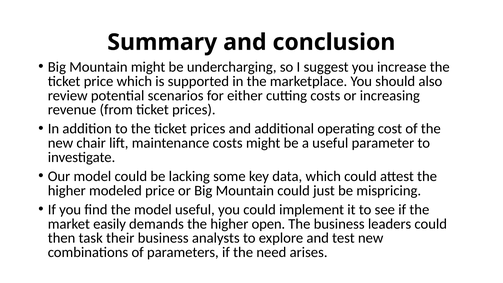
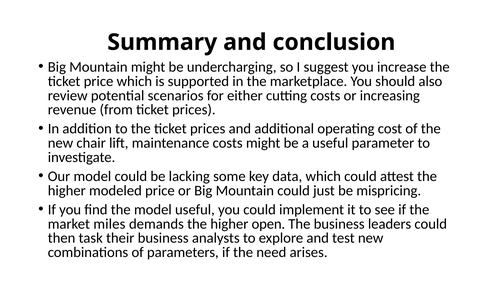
easily: easily -> miles
